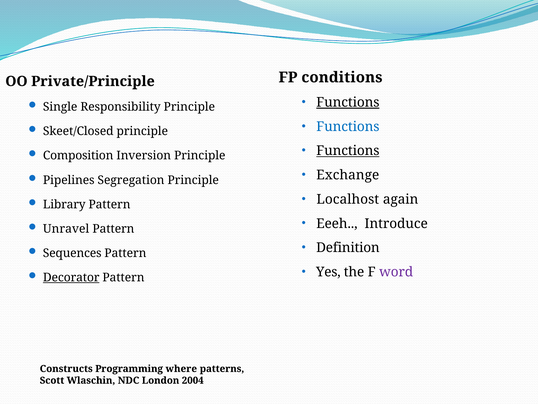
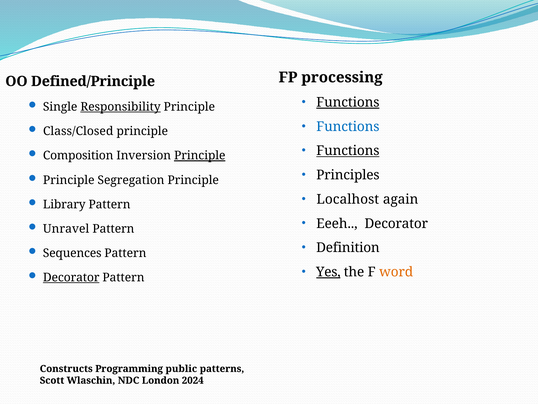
conditions: conditions -> processing
Private/Principle: Private/Principle -> Defined/Principle
Responsibility underline: none -> present
Skeet/Closed: Skeet/Closed -> Class/Closed
Principle at (200, 156) underline: none -> present
Exchange: Exchange -> Principles
Pipelines at (69, 180): Pipelines -> Principle
Eeeh Introduce: Introduce -> Decorator
Yes underline: none -> present
word colour: purple -> orange
where: where -> public
2004: 2004 -> 2024
